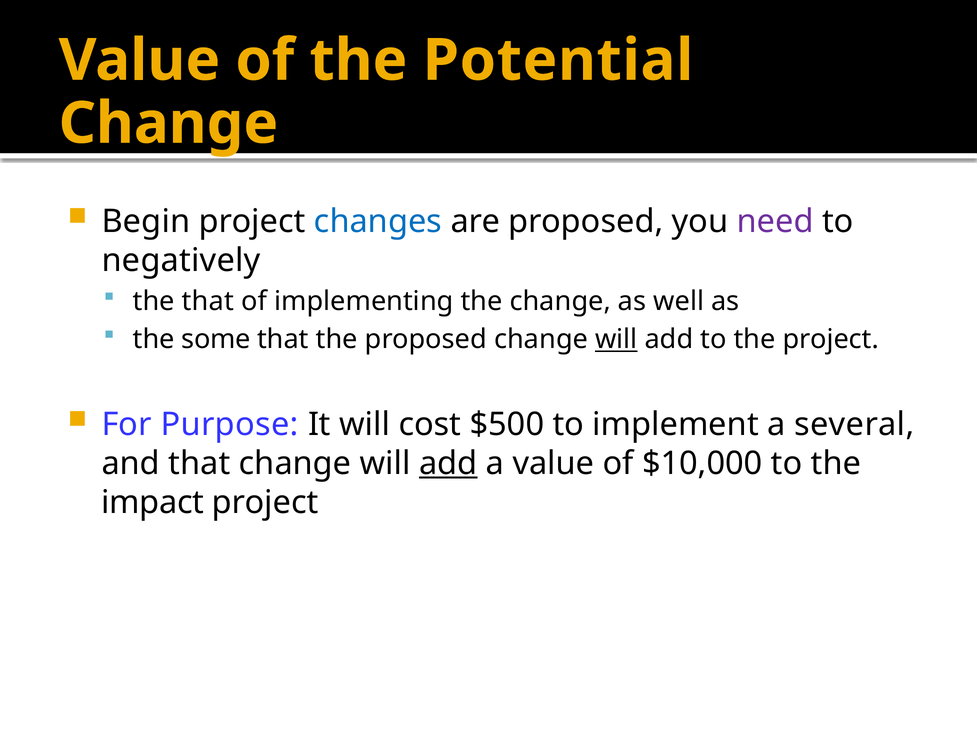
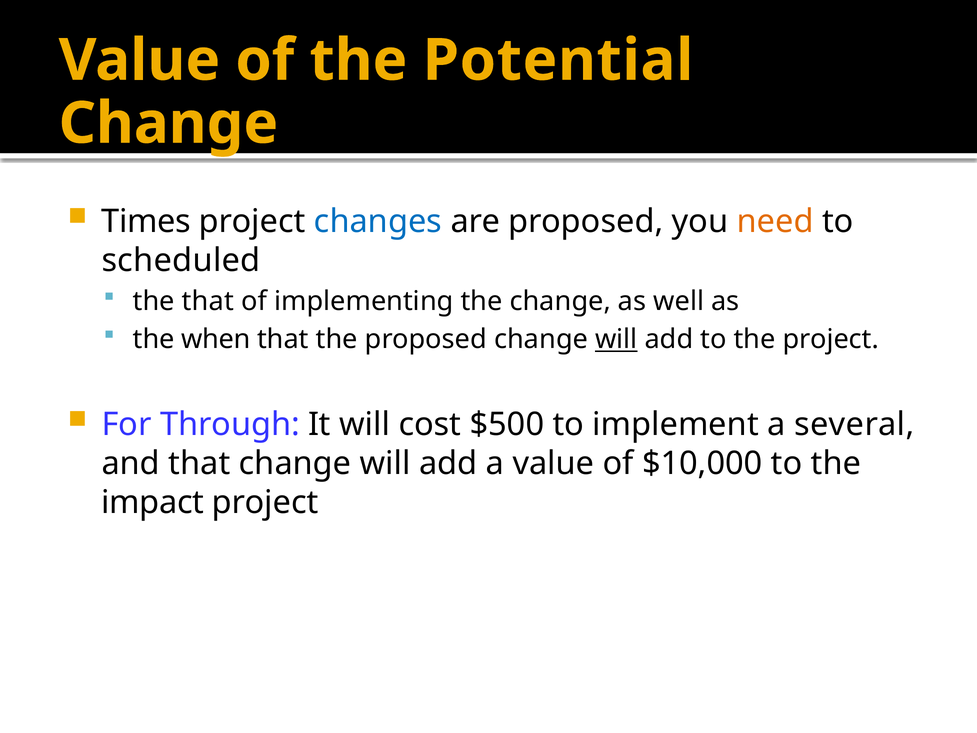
Begin: Begin -> Times
need colour: purple -> orange
negatively: negatively -> scheduled
some: some -> when
Purpose: Purpose -> Through
add at (448, 463) underline: present -> none
